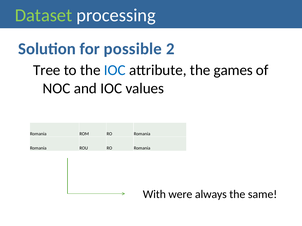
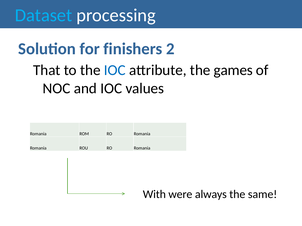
Dataset colour: light green -> light blue
possible: possible -> finishers
Tree: Tree -> That
